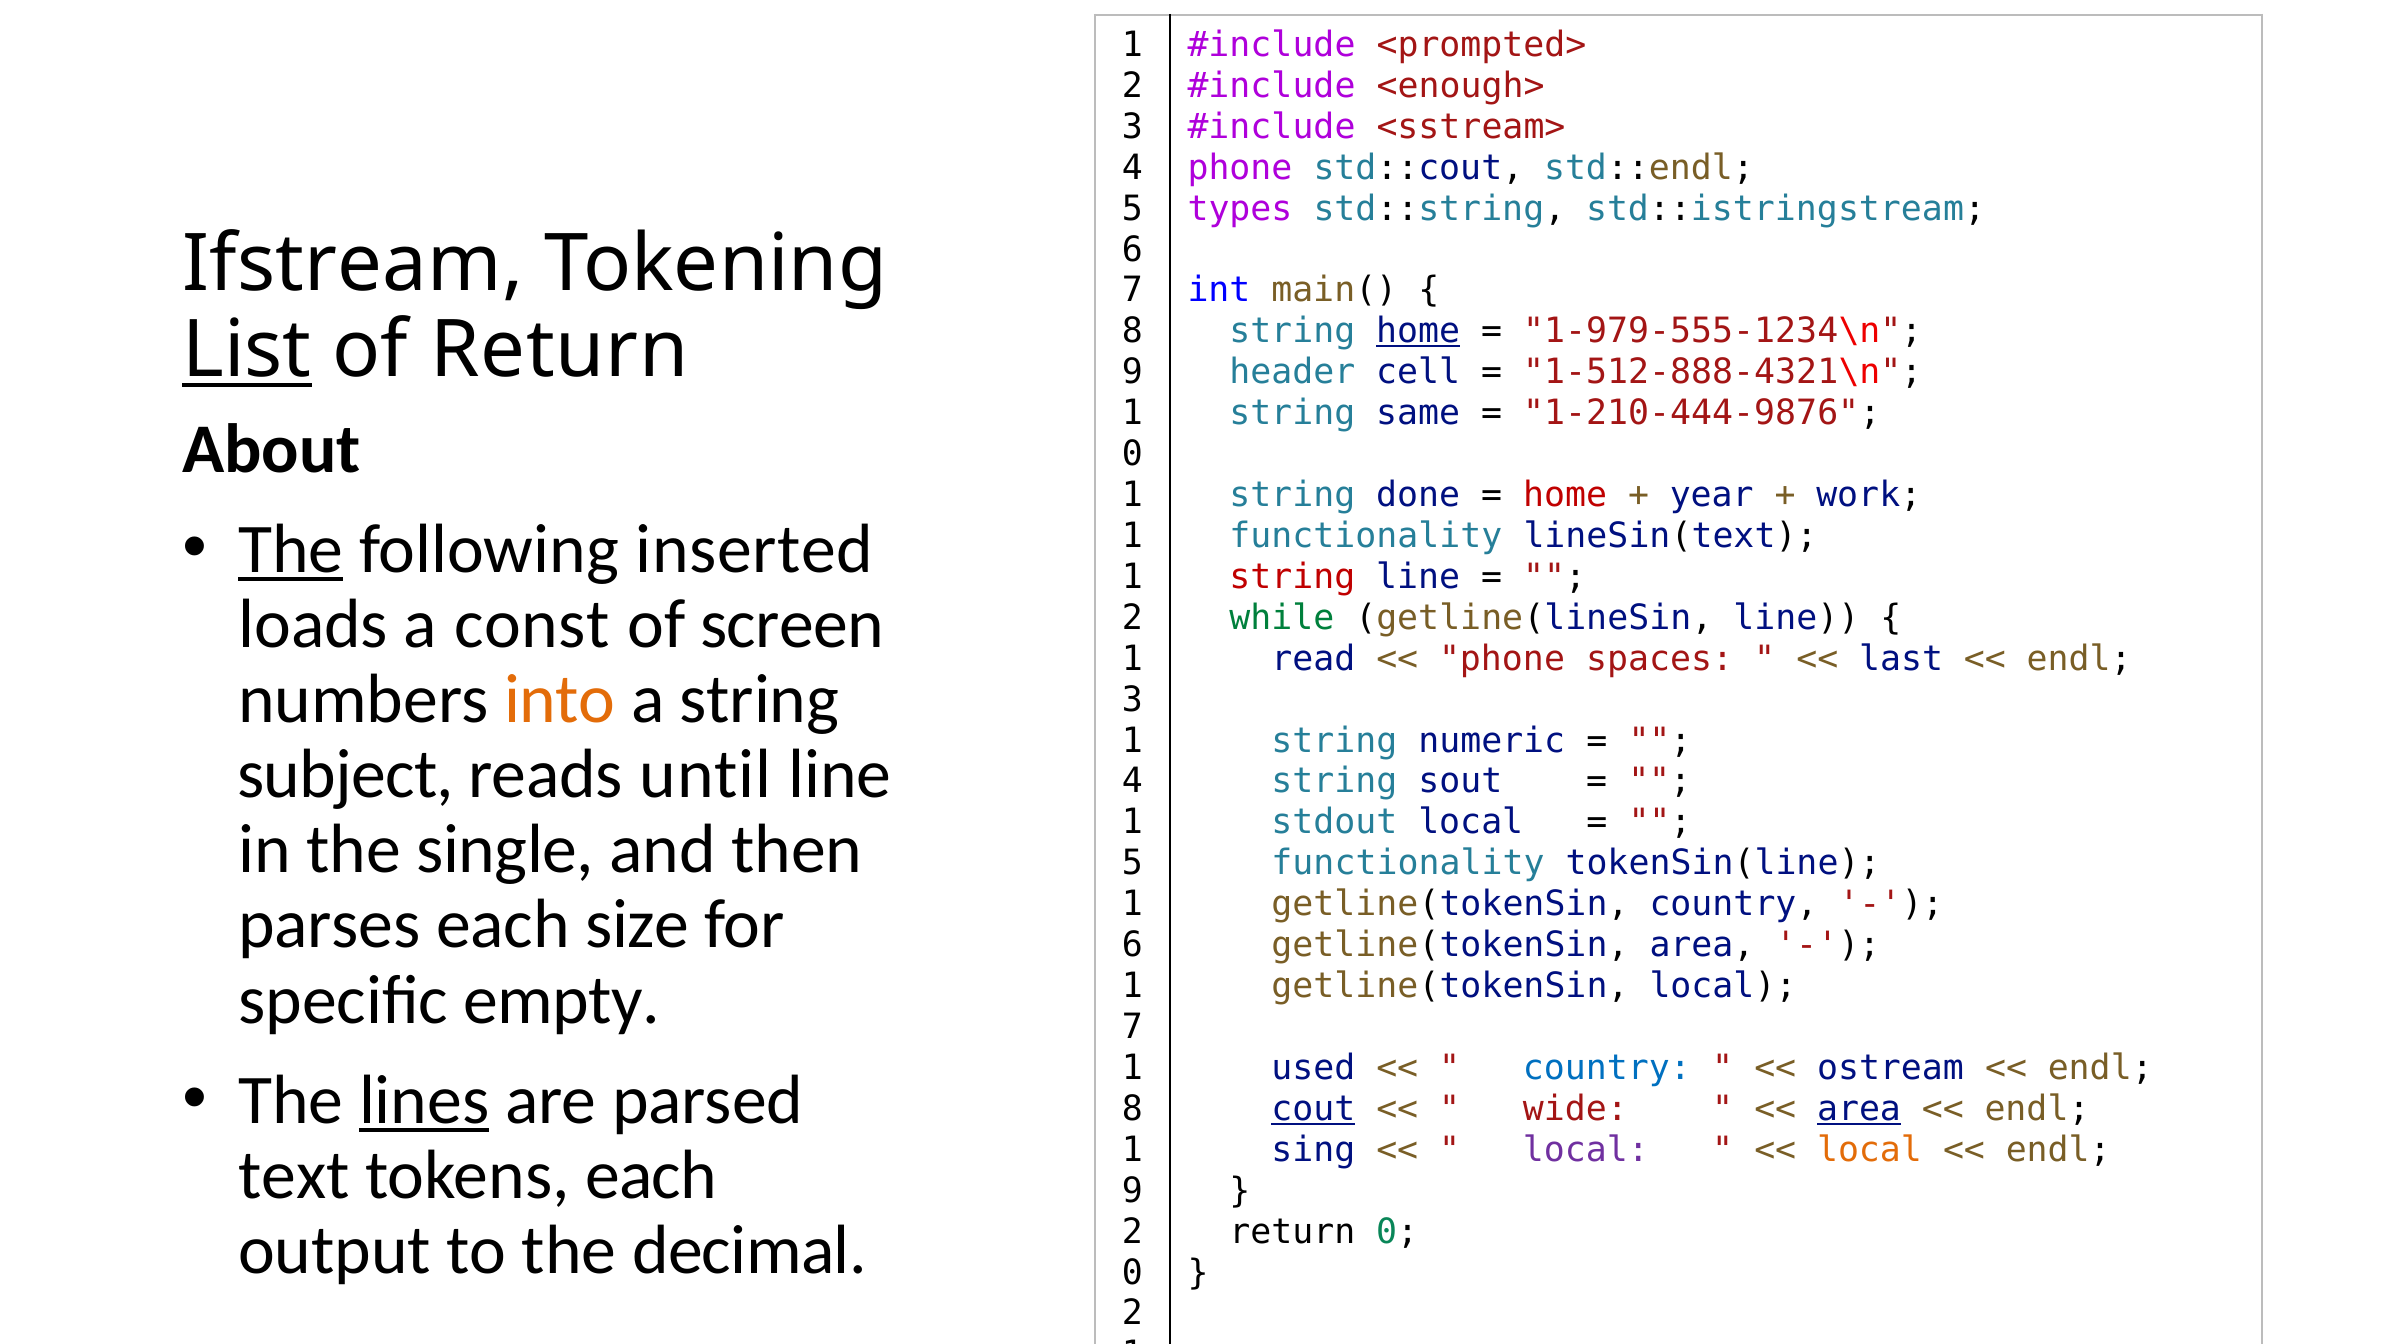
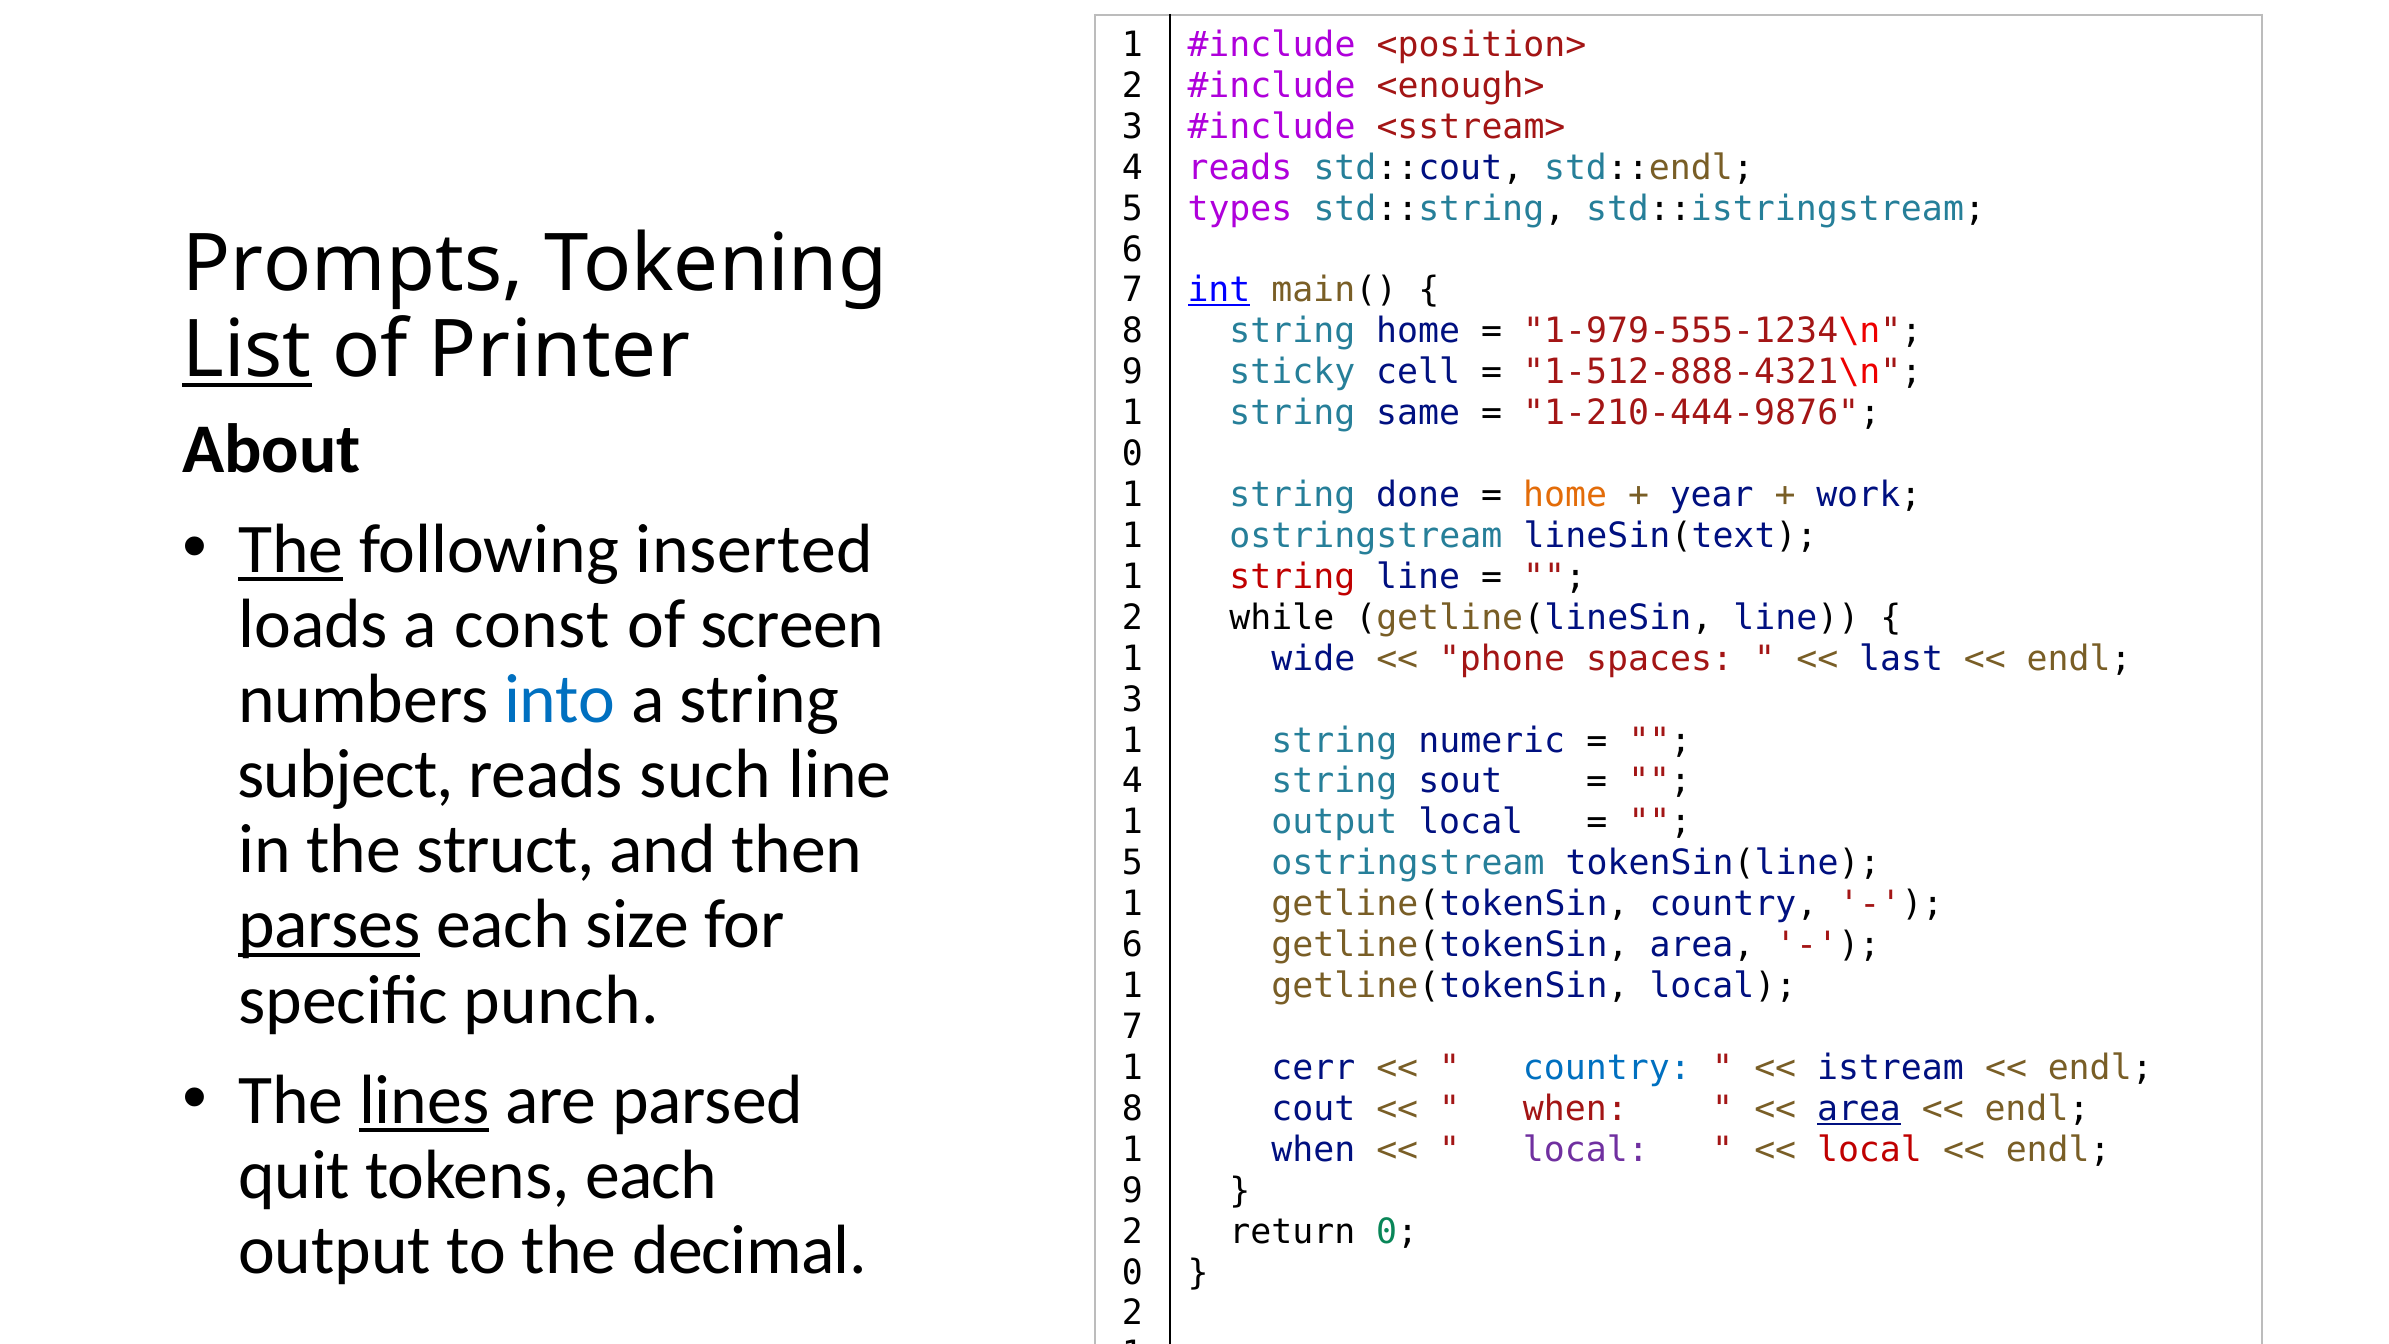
<prompted>: <prompted> -> <position>
phone at (1240, 168): phone -> reads
Ifstream: Ifstream -> Prompts
int underline: none -> present
home at (1418, 331) underline: present -> none
of Return: Return -> Printer
header: header -> sticky
home at (1565, 495) colour: red -> orange
functionality at (1366, 536): functionality -> ostringstream
while colour: green -> black
read: read -> wide
into colour: orange -> blue
until: until -> such
stdout at (1334, 822): stdout -> output
single: single -> struct
functionality at (1408, 863): functionality -> ostringstream
parses underline: none -> present
empty: empty -> punch
used: used -> cerr
ostream: ostream -> istream
cout underline: present -> none
wide at (1575, 1109): wide -> when
sing at (1313, 1150): sing -> when
local at (1869, 1150) colour: orange -> red
text: text -> quit
